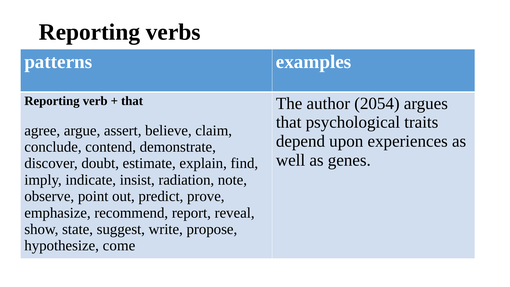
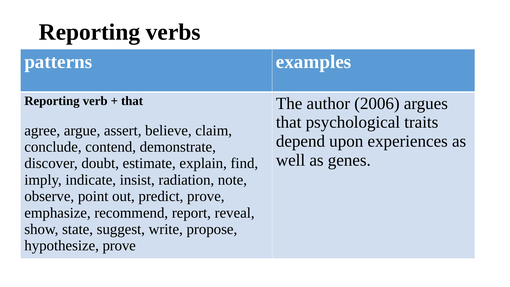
2054: 2054 -> 2006
hypothesize come: come -> prove
